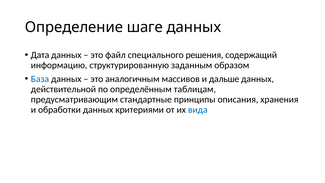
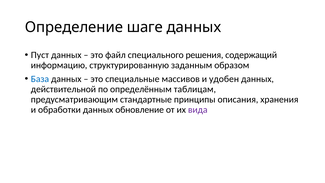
Дата: Дата -> Пуст
аналогичным: аналогичным -> специальные
дальше: дальше -> удобен
критериями: критериями -> обновление
вида colour: blue -> purple
